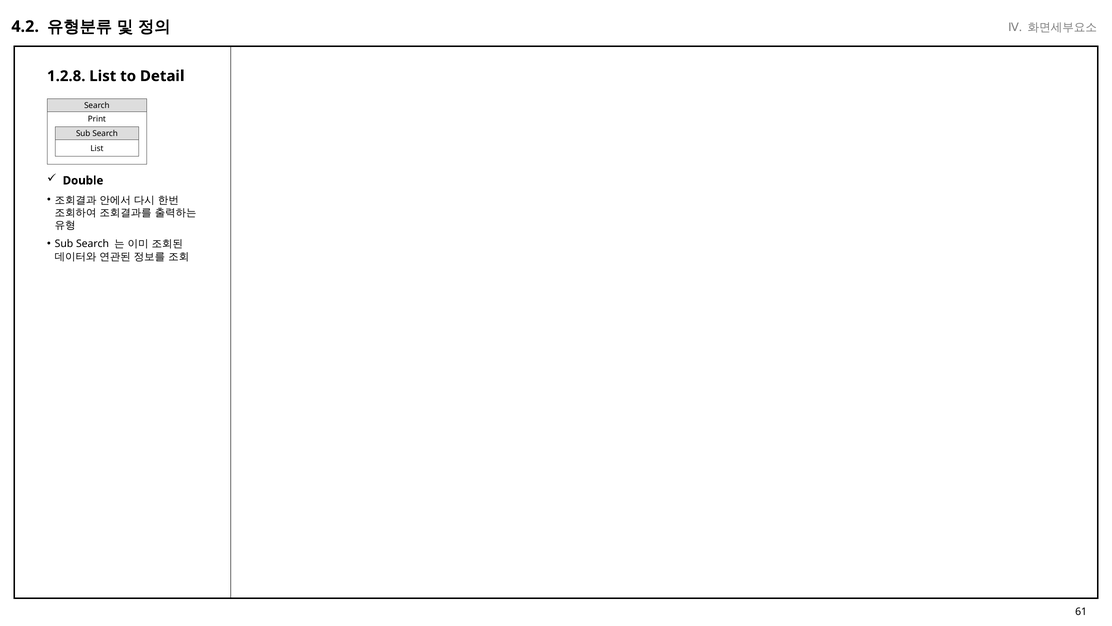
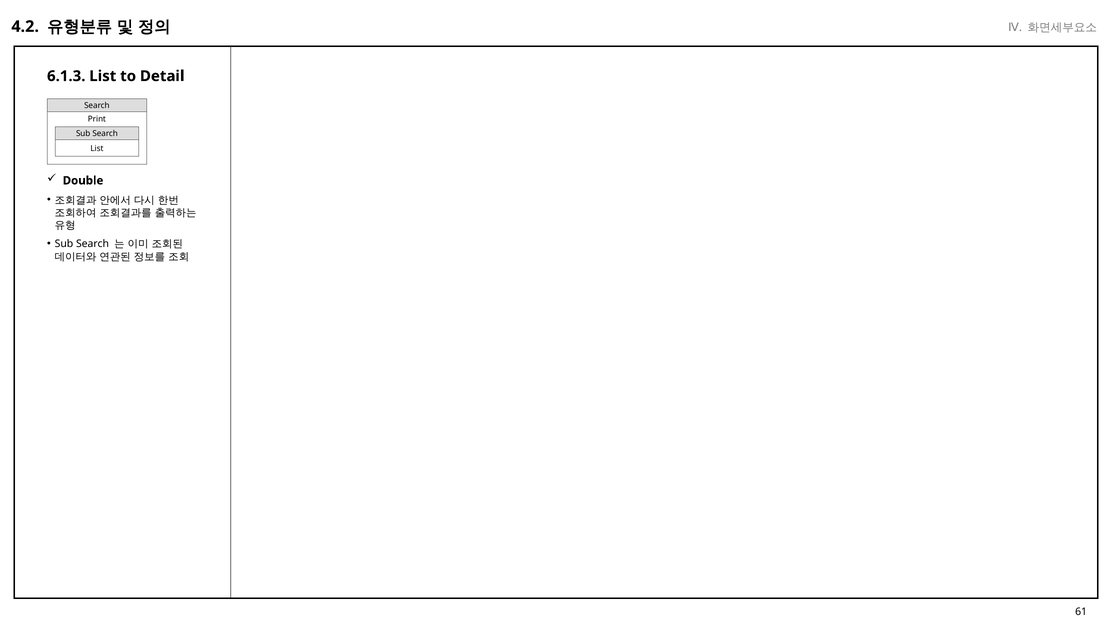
1.2.8: 1.2.8 -> 6.1.3
